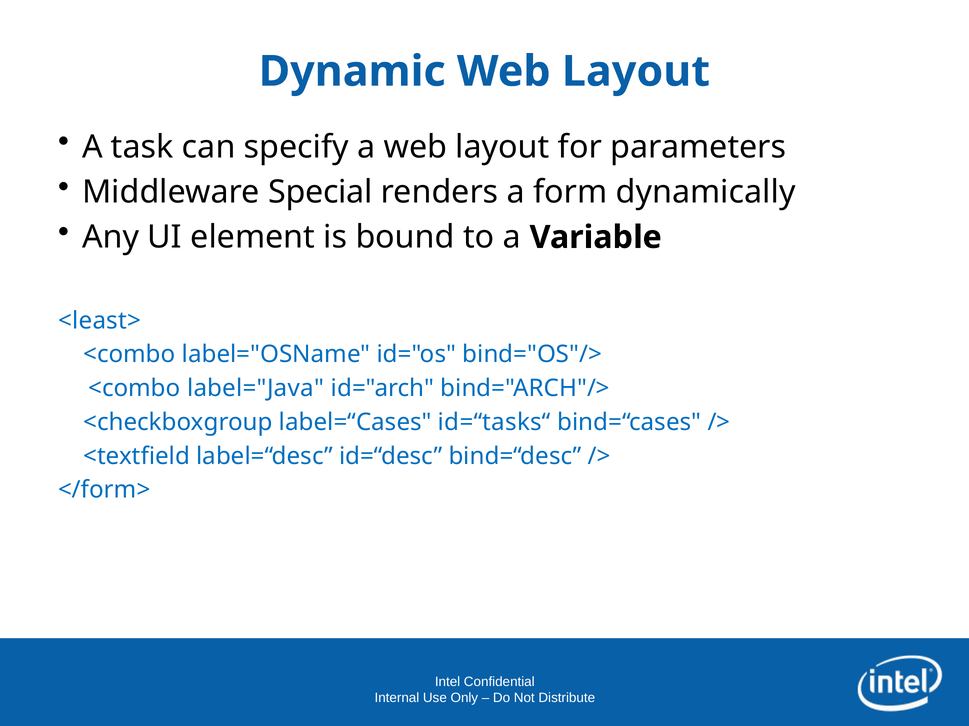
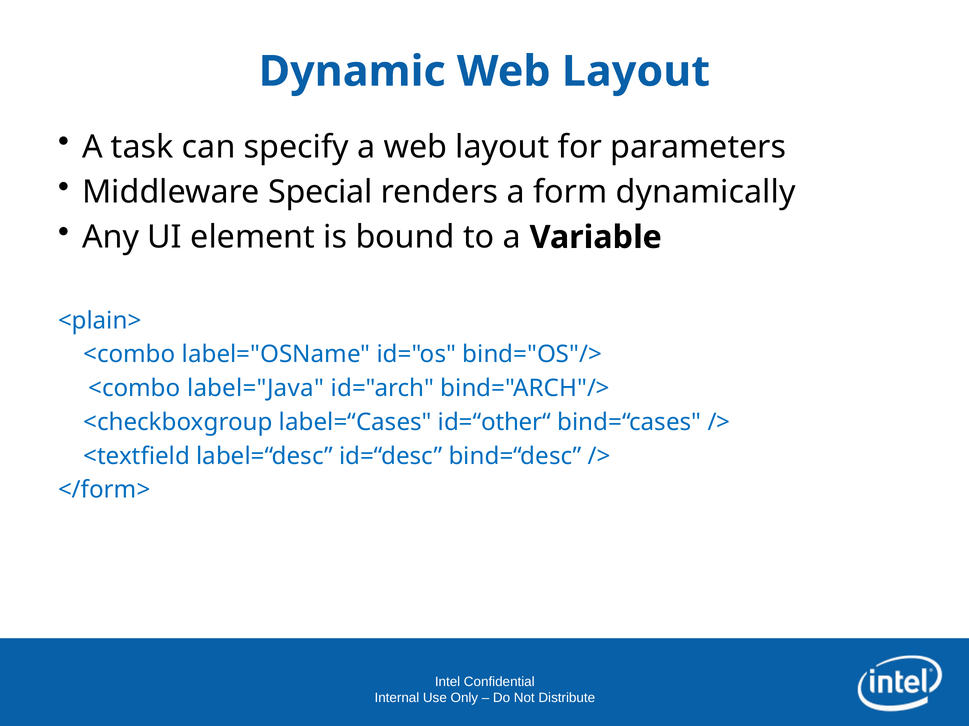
<least>: <least> -> <plain>
id=“tasks“: id=“tasks“ -> id=“other“
